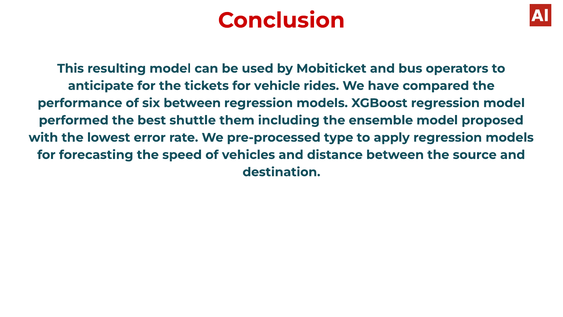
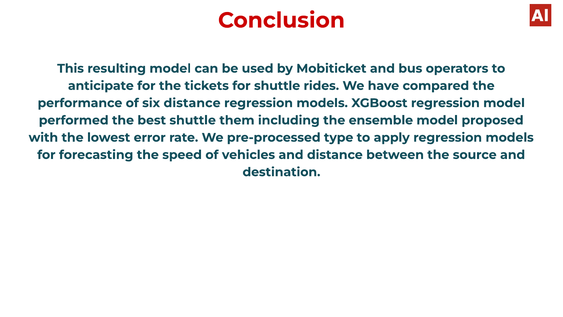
for vehicle: vehicle -> shuttle
six between: between -> distance
